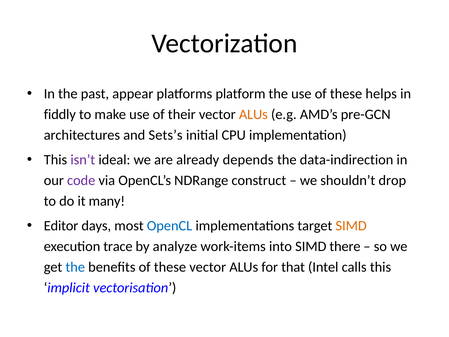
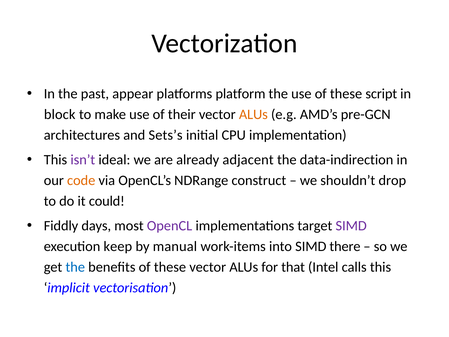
helps: helps -> script
fiddly: fiddly -> block
depends: depends -> adjacent
code colour: purple -> orange
many: many -> could
Editor: Editor -> Fiddly
OpenCL colour: blue -> purple
SIMD at (351, 226) colour: orange -> purple
trace: trace -> keep
analyze: analyze -> manual
